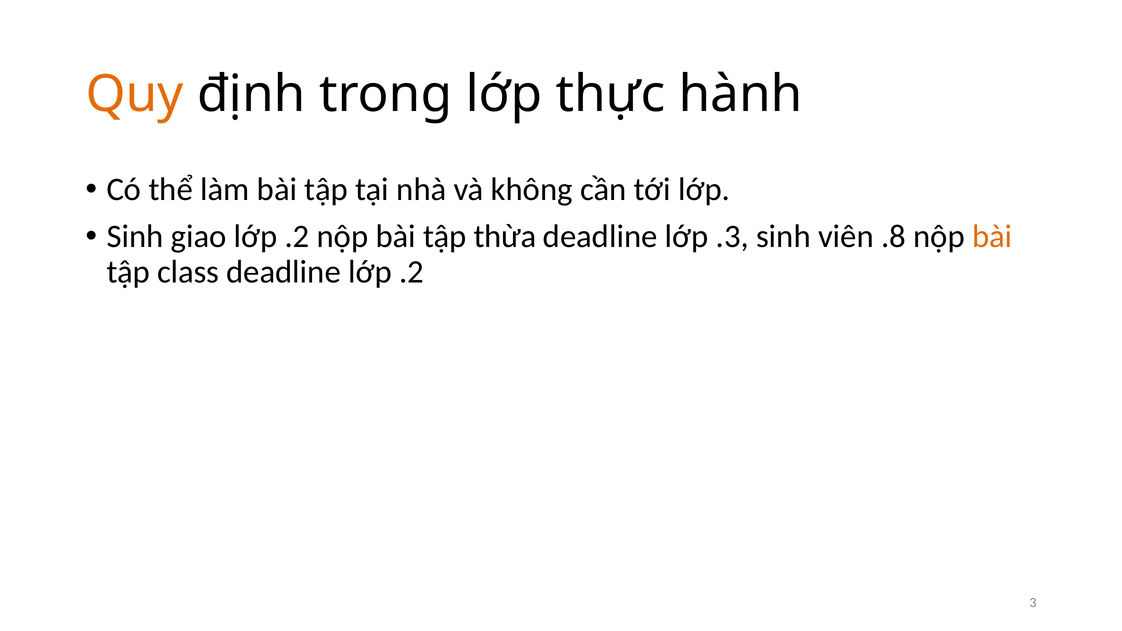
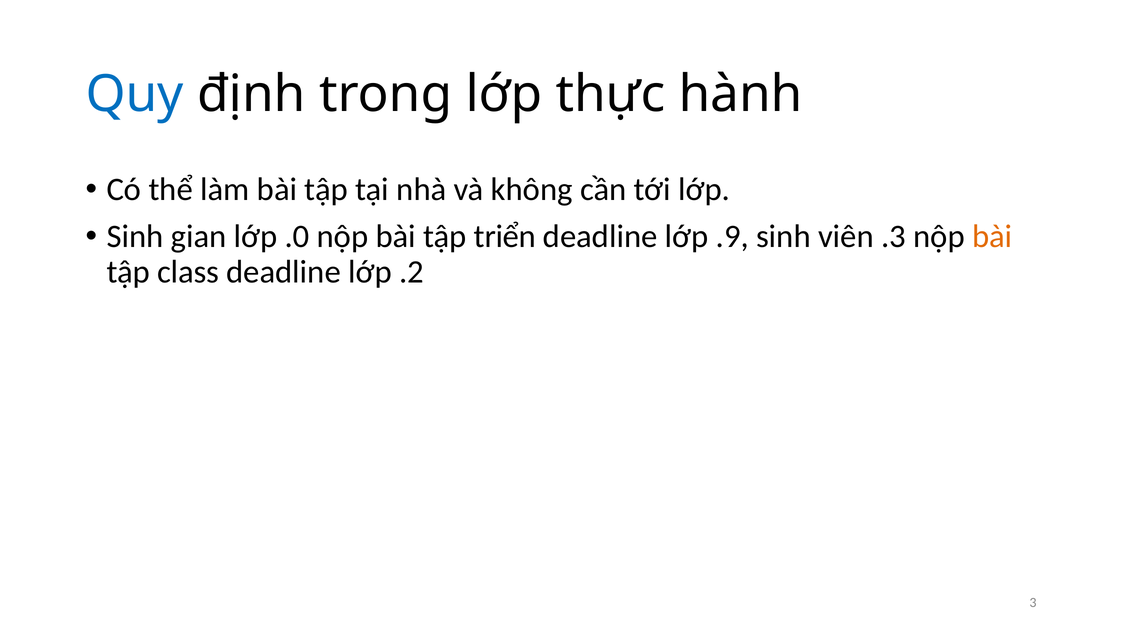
Quy colour: orange -> blue
giao: giao -> gian
.2 at (297, 237): .2 -> .0
thừa: thừa -> triển
.3: .3 -> .9
.8: .8 -> .3
